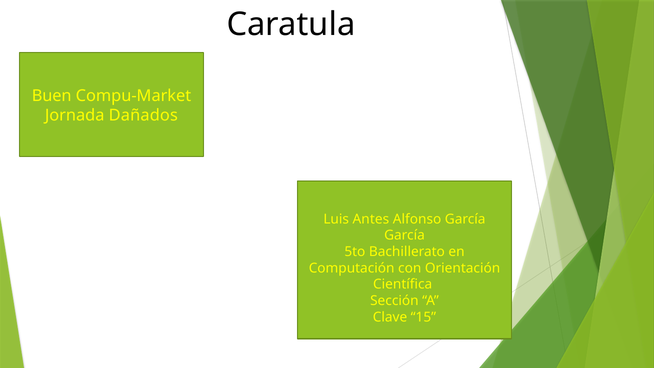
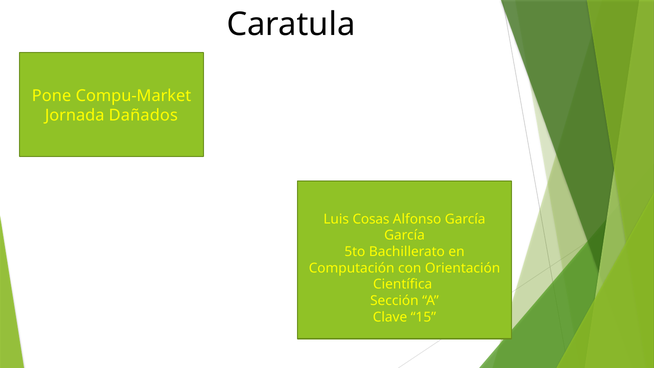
Buen: Buen -> Pone
Antes: Antes -> Cosas
